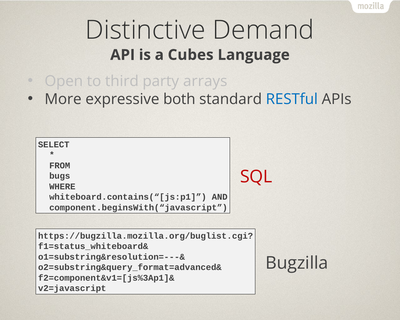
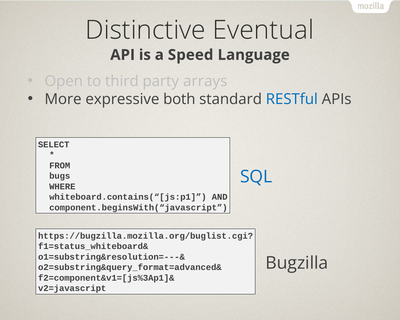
Demand: Demand -> Eventual
Cubes: Cubes -> Speed
SQL colour: red -> blue
